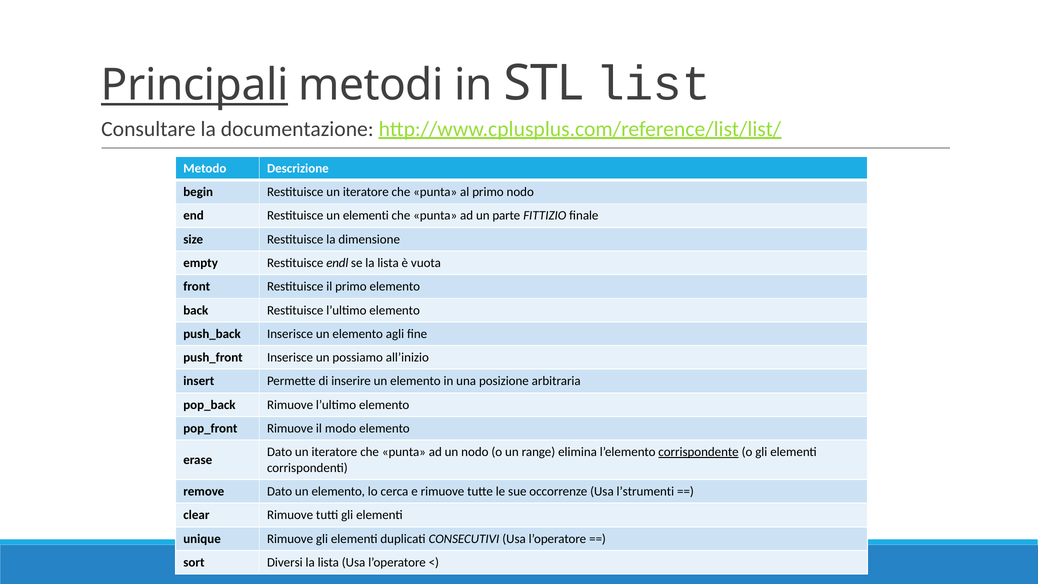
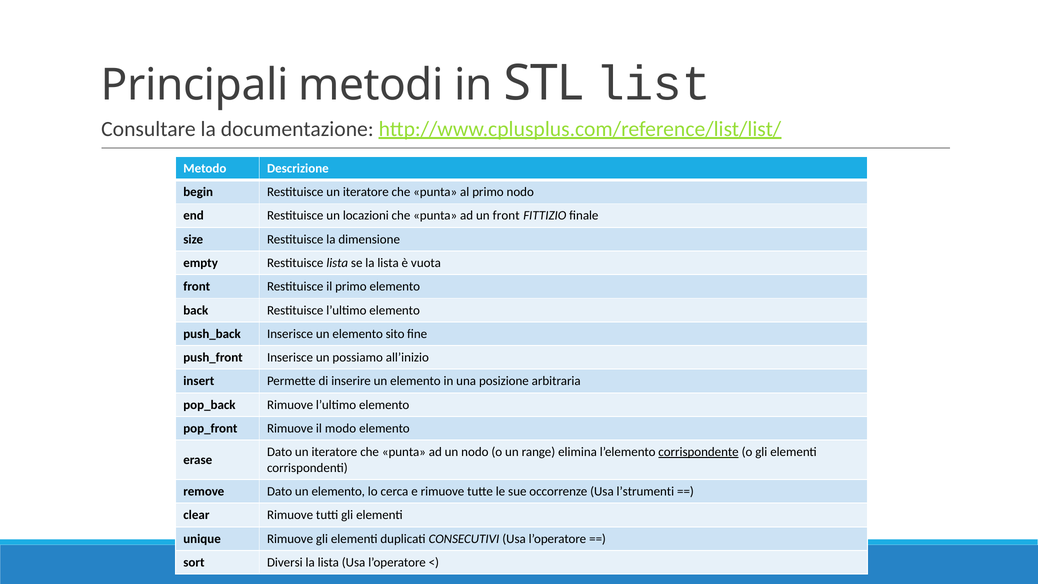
Principali underline: present -> none
un elementi: elementi -> locazioni
un parte: parte -> front
Restituisce endl: endl -> lista
agli: agli -> sito
